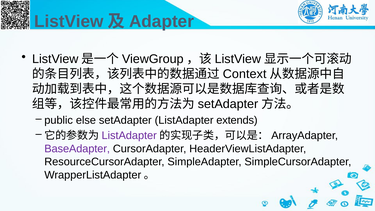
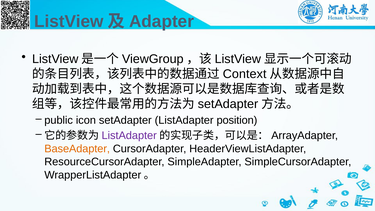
else: else -> icon
extends: extends -> position
BaseAdapter colour: purple -> orange
